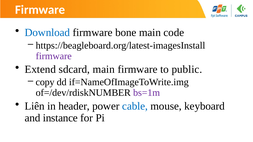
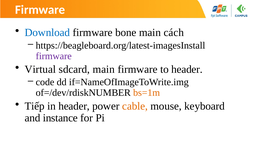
code: code -> cách
Extend: Extend -> Virtual
to public: public -> header
copy: copy -> code
bs=1m colour: purple -> orange
Liên: Liên -> Tiếp
cable colour: blue -> orange
